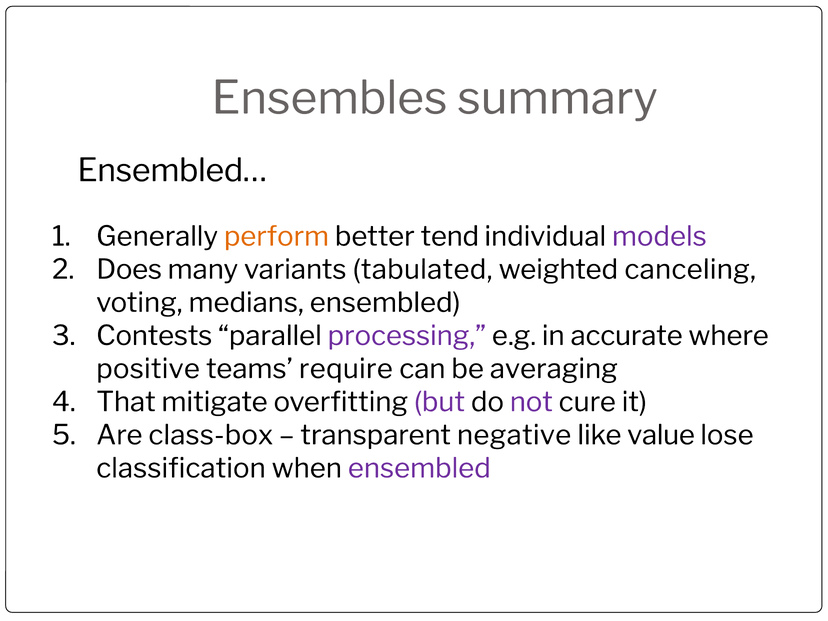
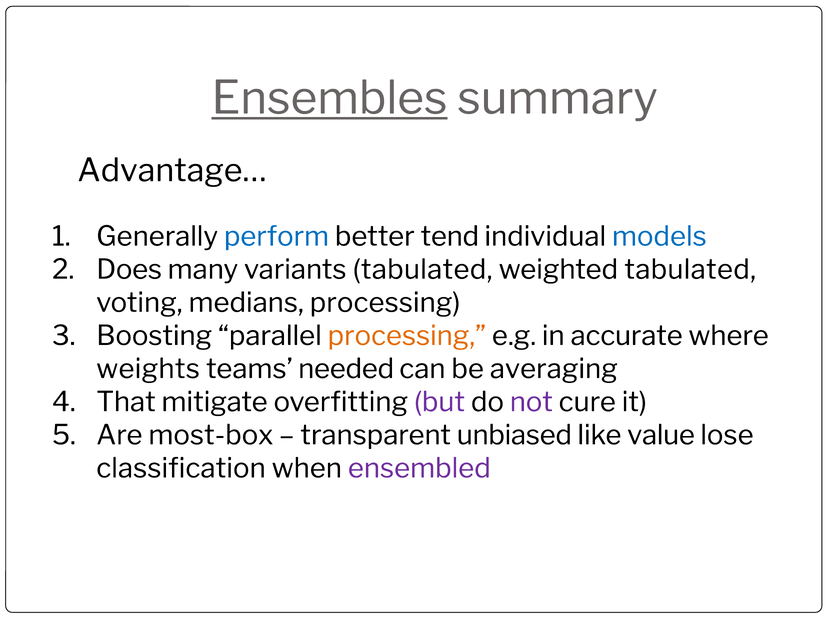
Ensembles underline: none -> present
Ensembled…: Ensembled… -> Advantage…
perform colour: orange -> blue
models colour: purple -> blue
weighted canceling: canceling -> tabulated
medians ensembled: ensembled -> processing
Contests: Contests -> Boosting
processing at (407, 336) colour: purple -> orange
positive: positive -> weights
require: require -> needed
class-box: class-box -> most-box
negative: negative -> unbiased
